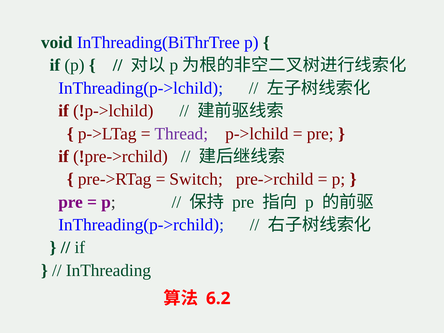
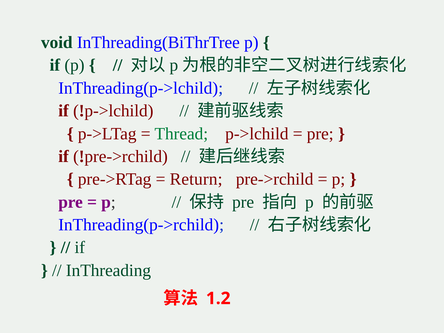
Thread colour: purple -> green
Switch: Switch -> Return
6.2: 6.2 -> 1.2
